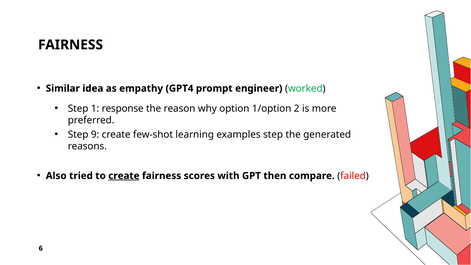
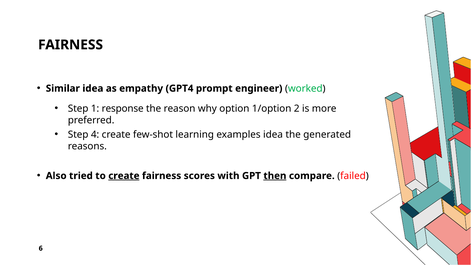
9: 9 -> 4
examples step: step -> idea
then underline: none -> present
